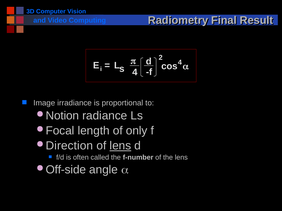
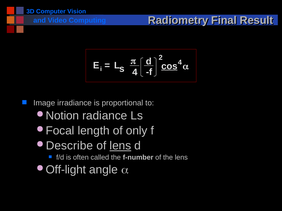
cos underline: none -> present
Direction: Direction -> Describe
Off-side: Off-side -> Off-light
